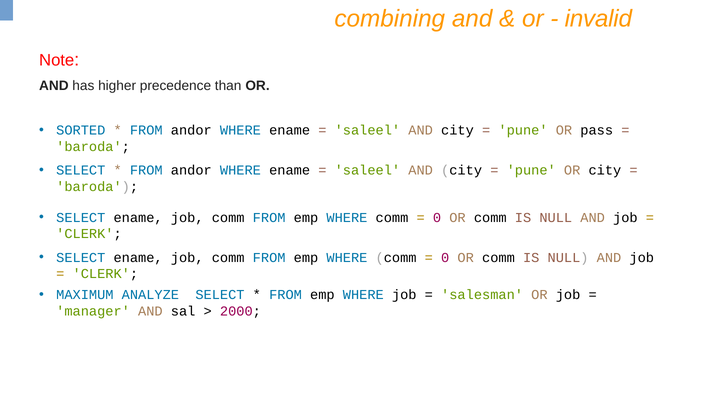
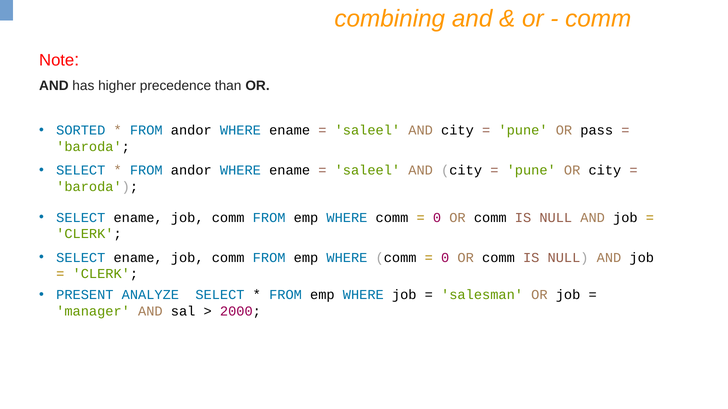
invalid at (598, 19): invalid -> comm
MAXIMUM: MAXIMUM -> PRESENT
